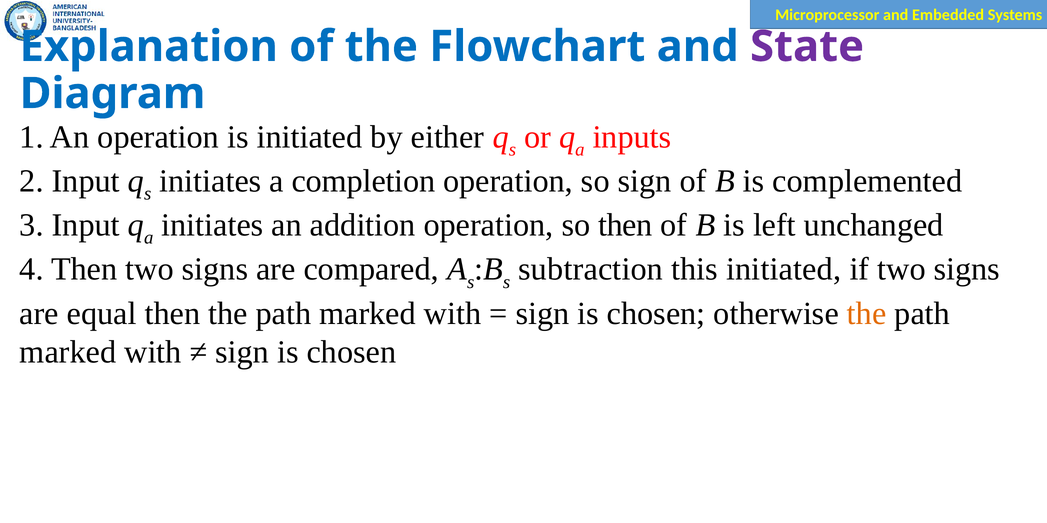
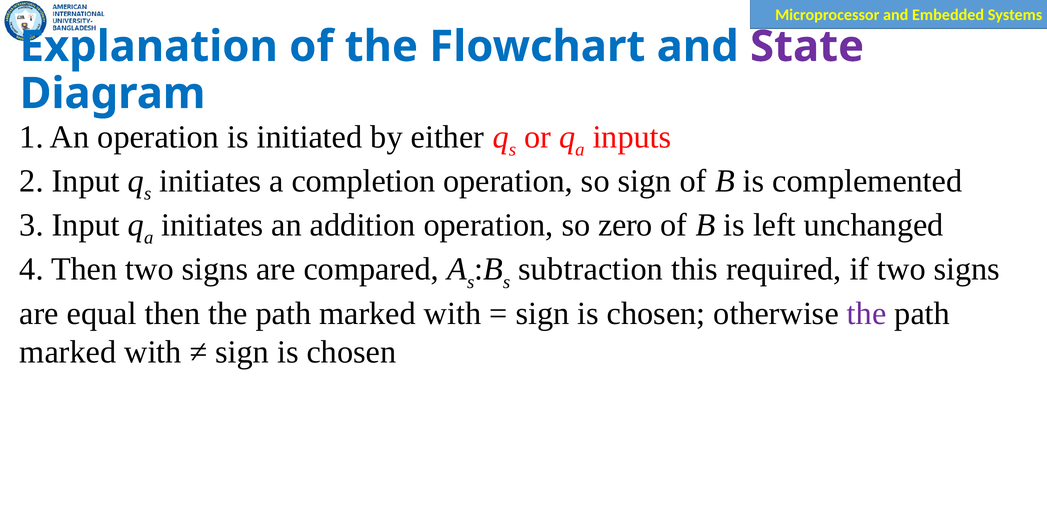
so then: then -> zero
this initiated: initiated -> required
the at (867, 314) colour: orange -> purple
